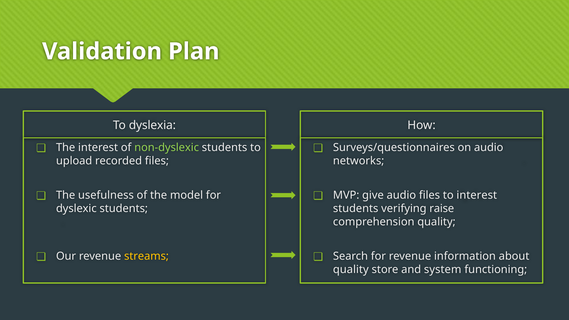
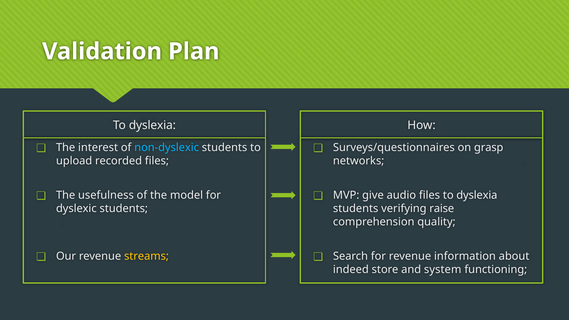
non-dyslexic colour: light green -> light blue
on audio: audio -> grasp
files to interest: interest -> dyslexia
quality at (351, 270): quality -> indeed
